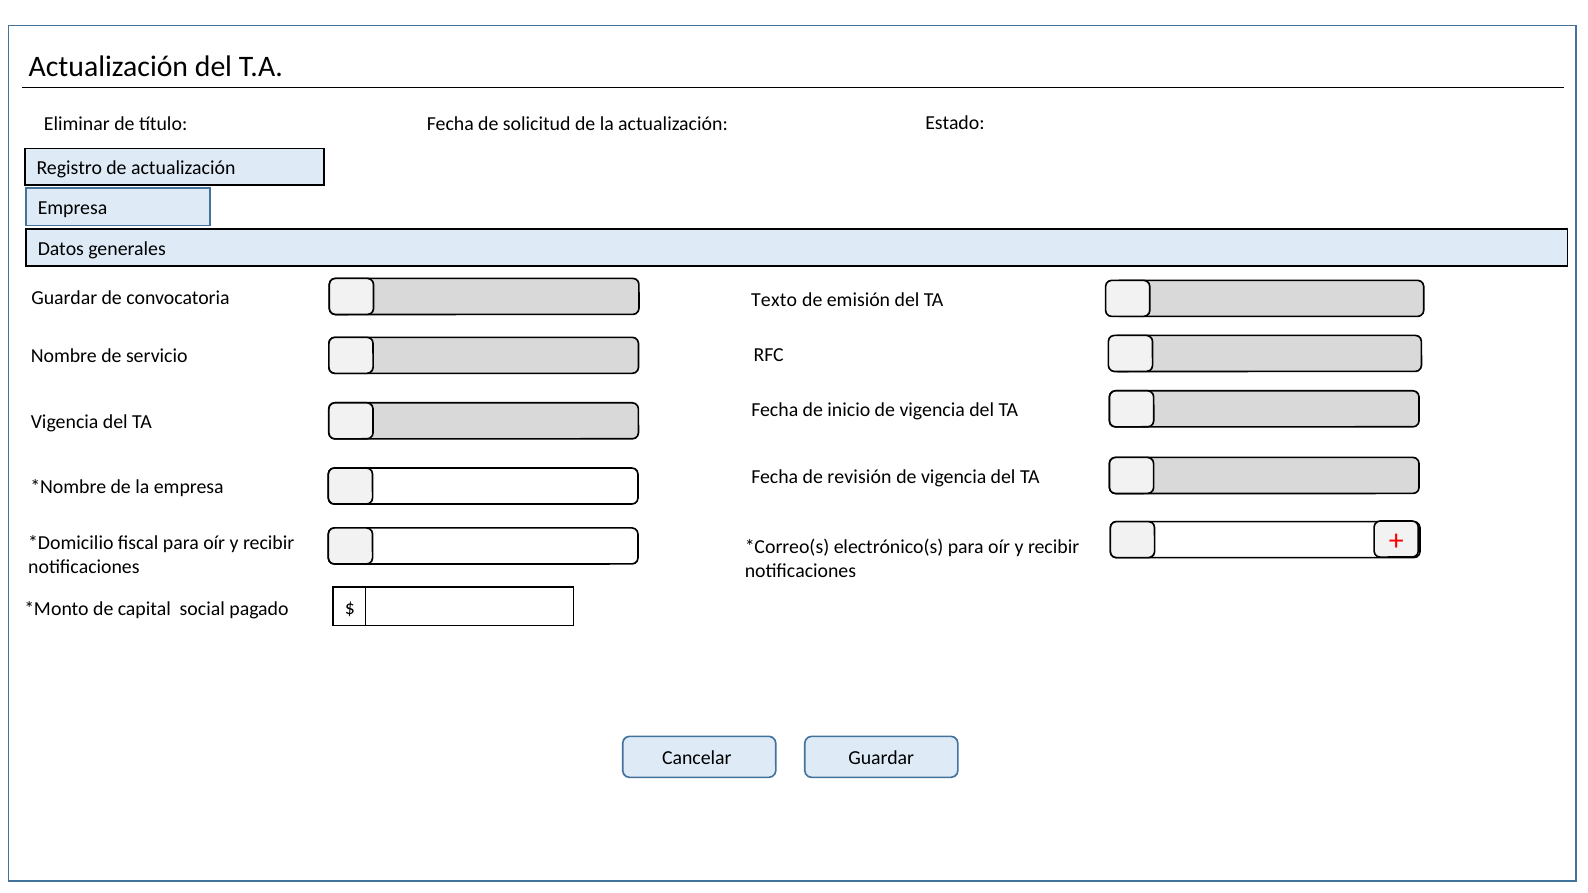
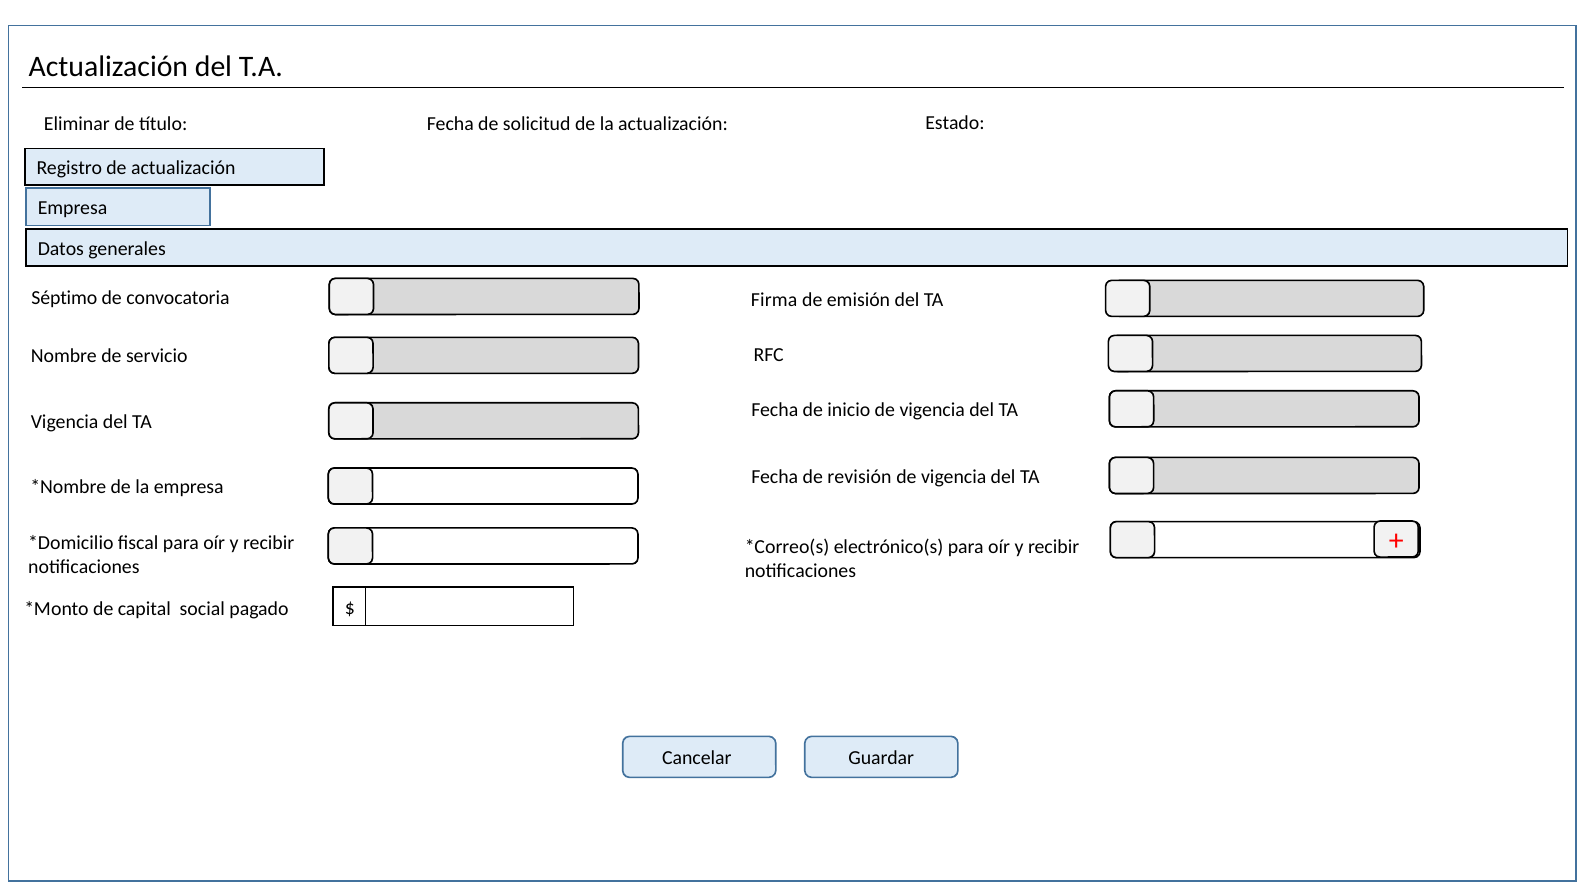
Guardar at (64, 298): Guardar -> Séptimo
Texto: Texto -> Firma
